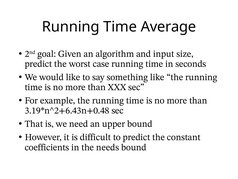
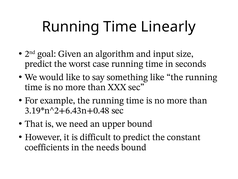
Average: Average -> Linearly
